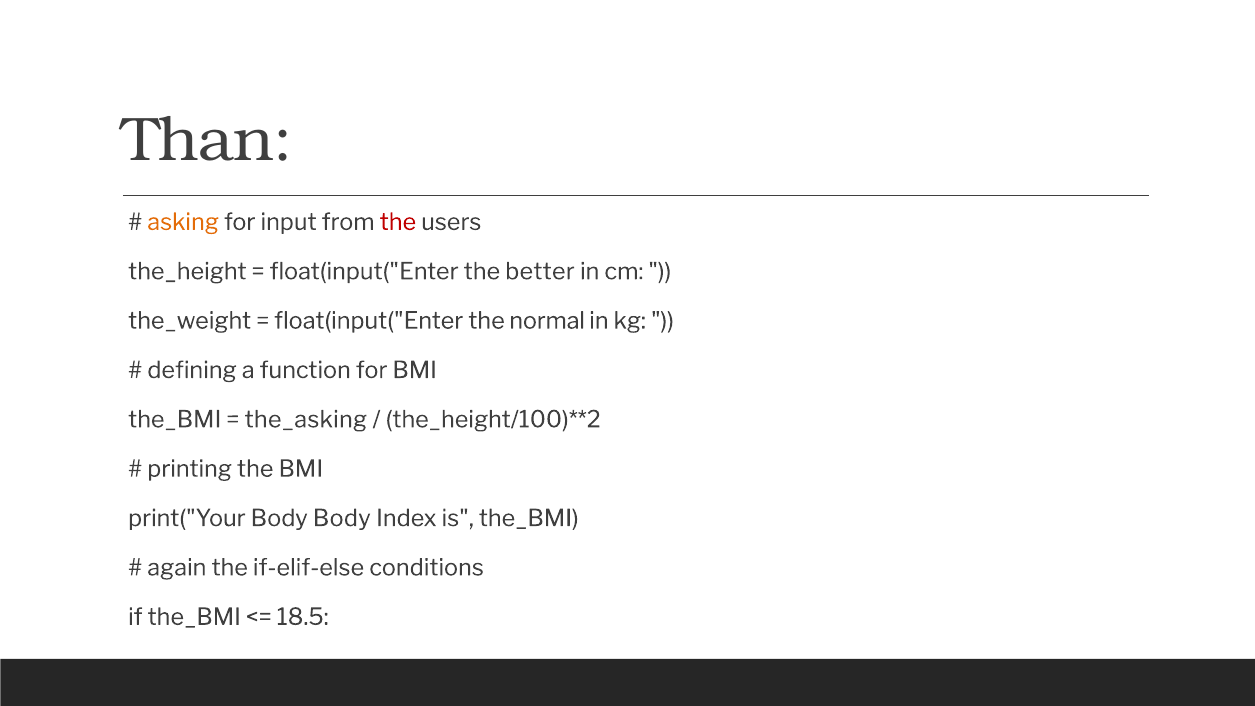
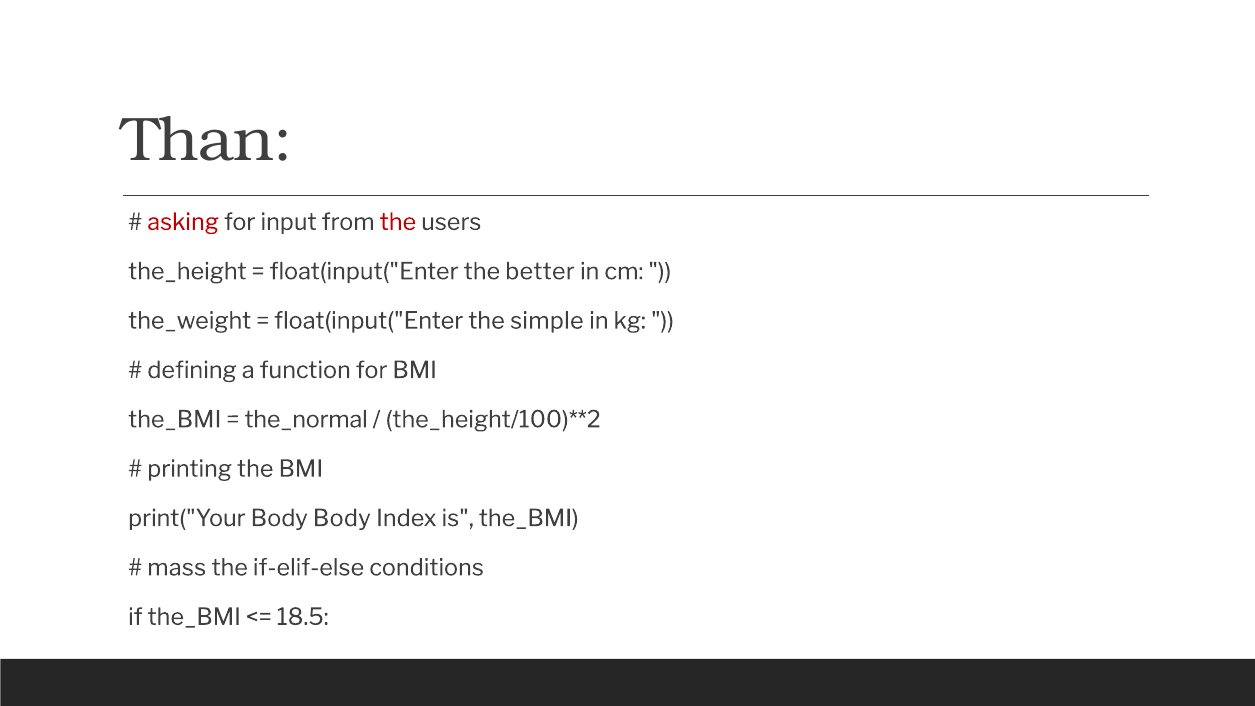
asking colour: orange -> red
normal: normal -> simple
the_asking: the_asking -> the_normal
again: again -> mass
